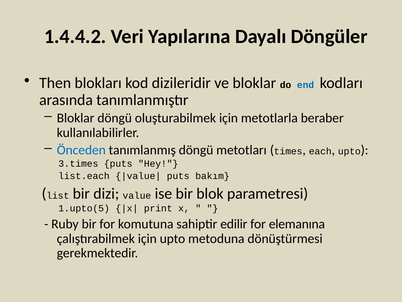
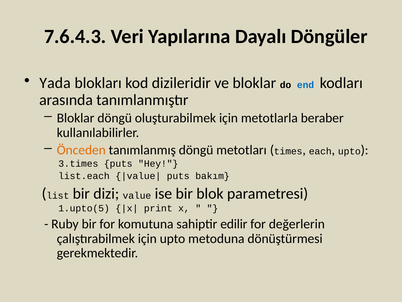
1.4.4.2: 1.4.4.2 -> 7.6.4.3
Then: Then -> Yada
Önceden colour: blue -> orange
elemanına: elemanına -> değerlerin
